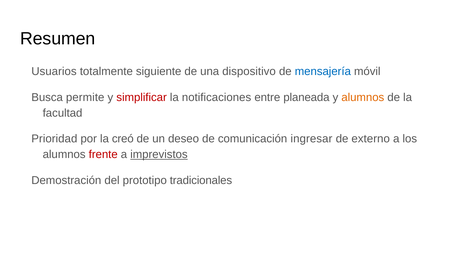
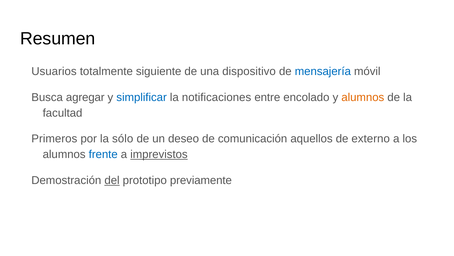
permite: permite -> agregar
simplificar colour: red -> blue
planeada: planeada -> encolado
Prioridad: Prioridad -> Primeros
creó: creó -> sólo
ingresar: ingresar -> aquellos
frente colour: red -> blue
del underline: none -> present
tradicionales: tradicionales -> previamente
